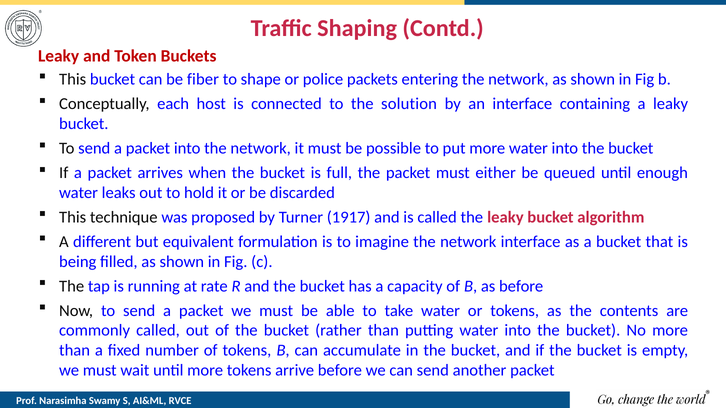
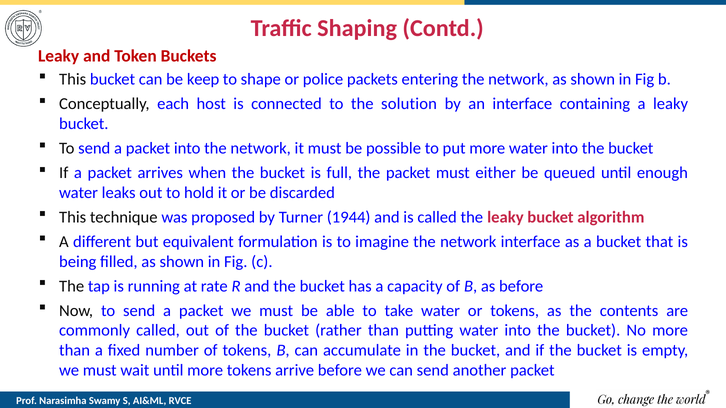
fiber: fiber -> keep
1917: 1917 -> 1944
